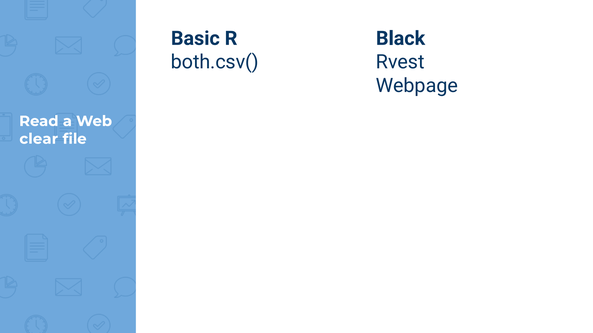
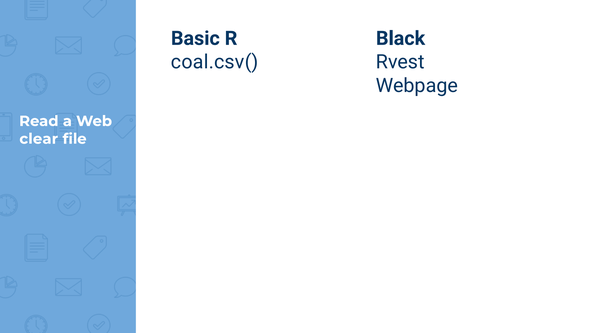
both.csv(: both.csv( -> coal.csv(
